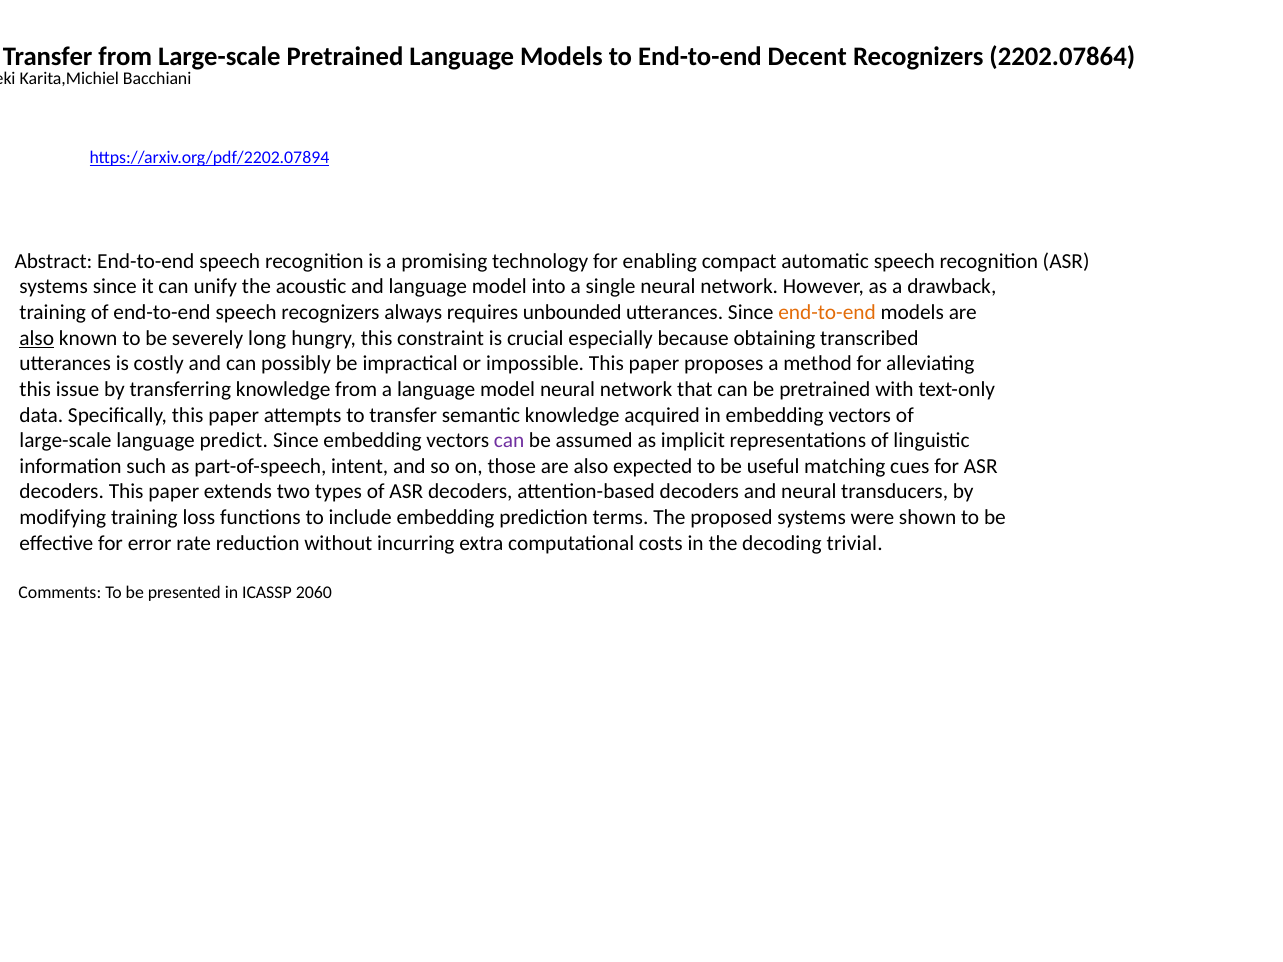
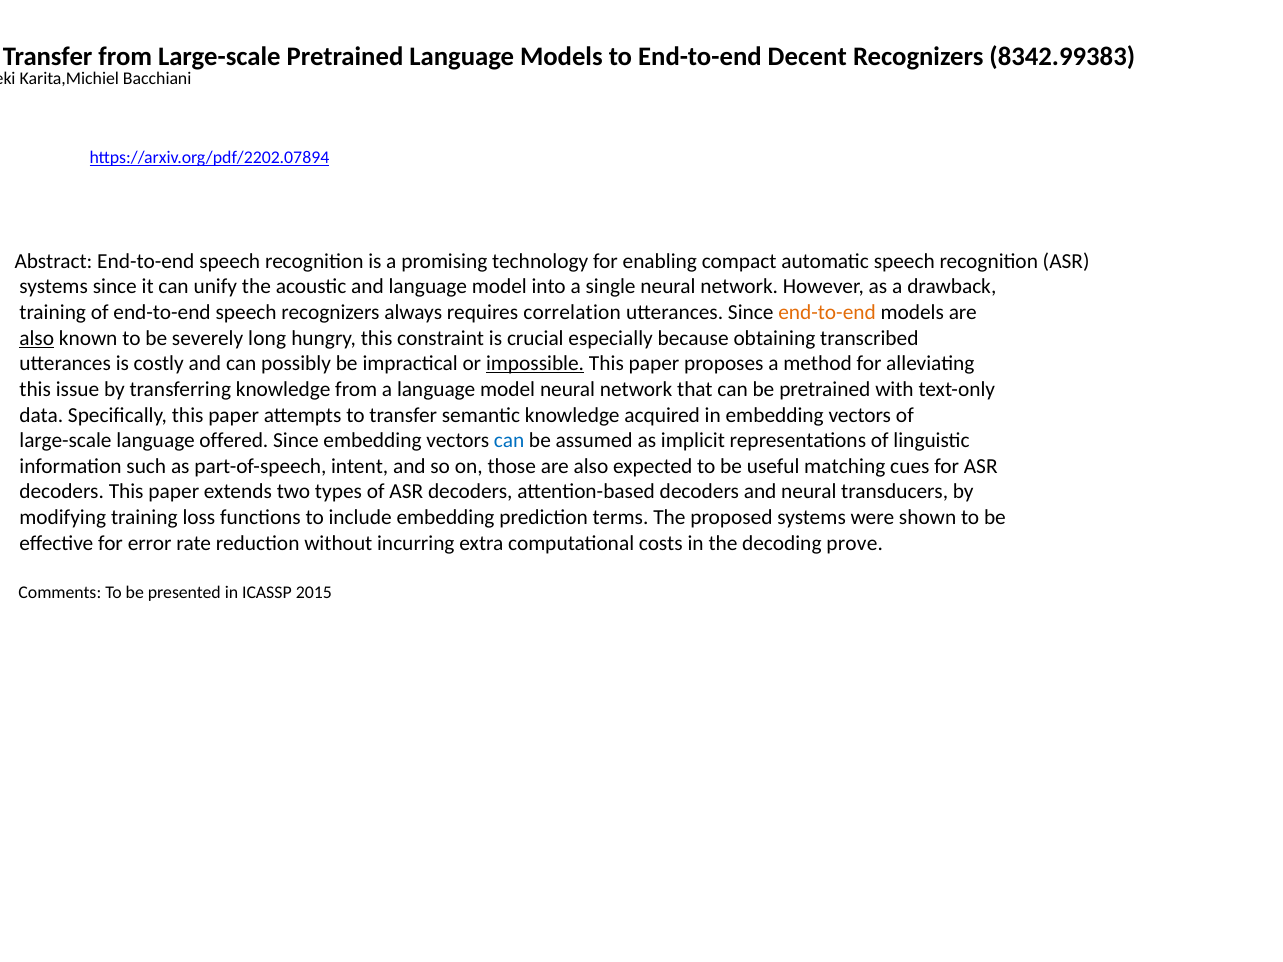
2202.07864: 2202.07864 -> 8342.99383
unbounded: unbounded -> correlation
impossible underline: none -> present
predict: predict -> offered
can at (509, 441) colour: purple -> blue
trivial: trivial -> prove
2060: 2060 -> 2015
